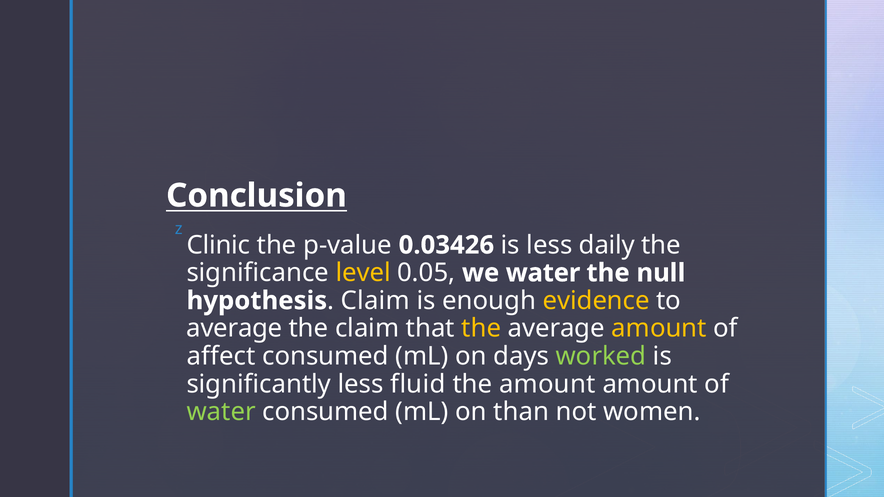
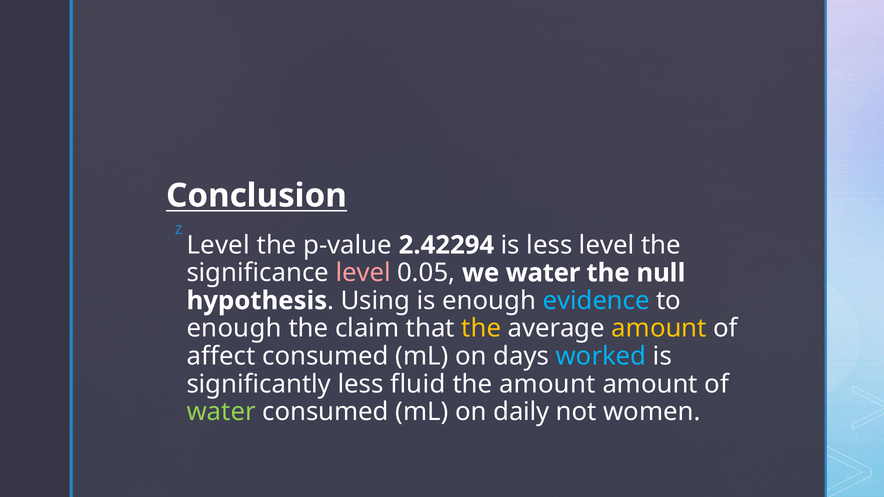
Clinic at (218, 245): Clinic -> Level
0.03426: 0.03426 -> 2.42294
less daily: daily -> level
level at (363, 273) colour: yellow -> pink
Claim at (375, 301): Claim -> Using
evidence colour: yellow -> light blue
average at (234, 329): average -> enough
worked colour: light green -> light blue
than: than -> daily
